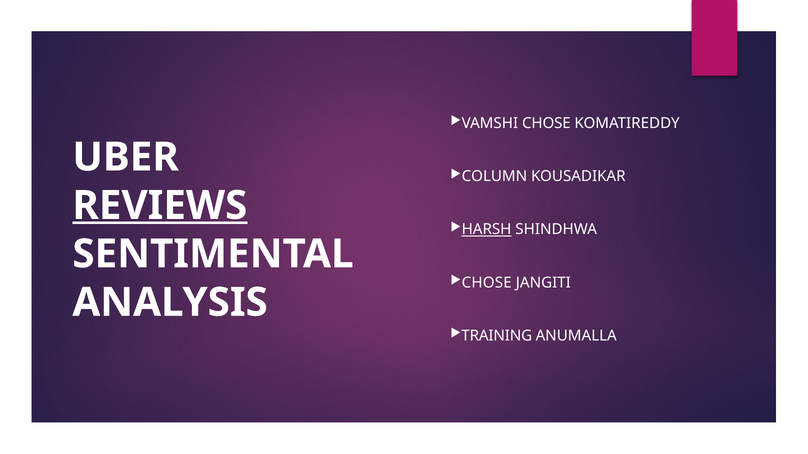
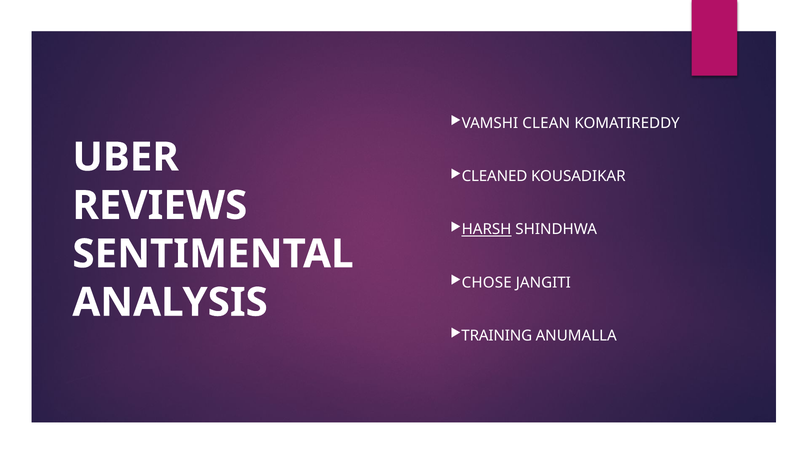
VAMSHI CHOSE: CHOSE -> CLEAN
COLUMN: COLUMN -> CLEANED
REVIEWS underline: present -> none
